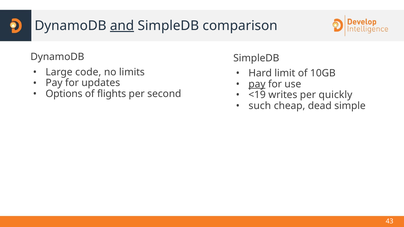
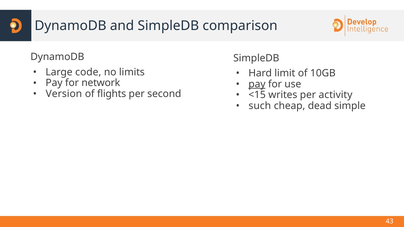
and underline: present -> none
updates: updates -> network
Options: Options -> Version
<19: <19 -> <15
quickly: quickly -> activity
